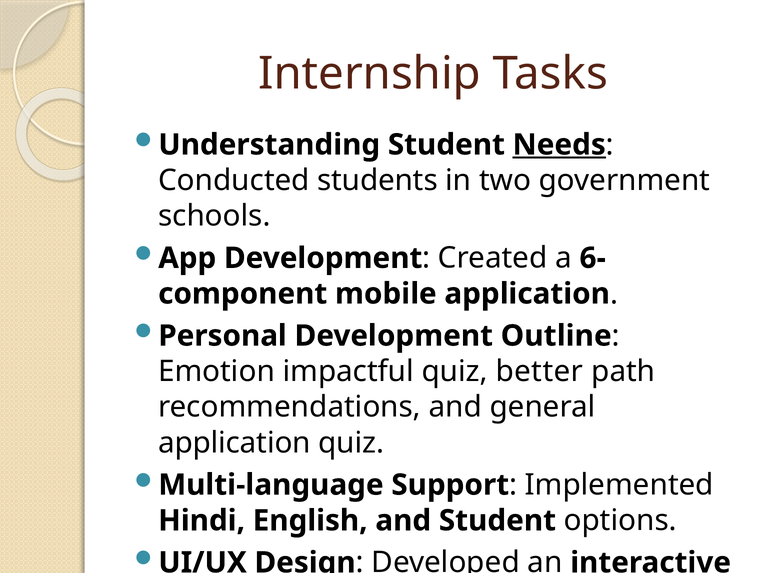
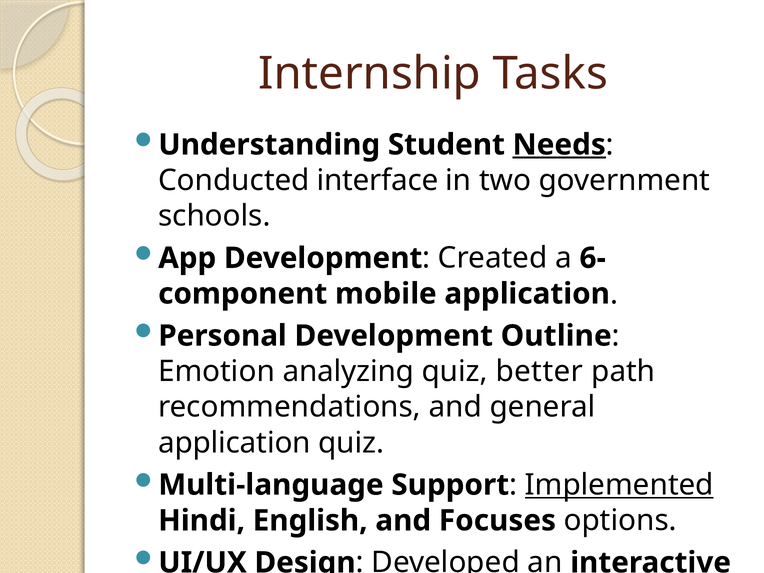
Conducted students: students -> interface
impactful: impactful -> analyzing
Implemented underline: none -> present
and Student: Student -> Focuses
